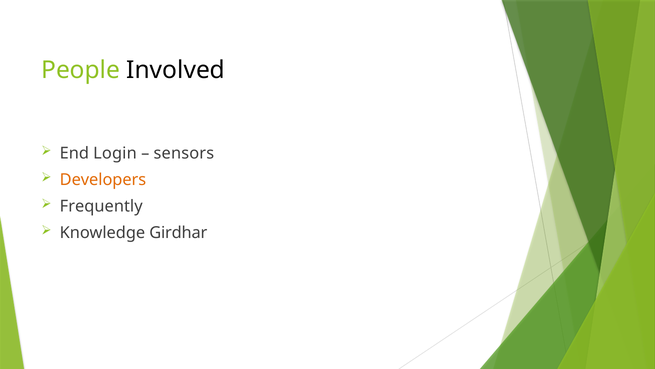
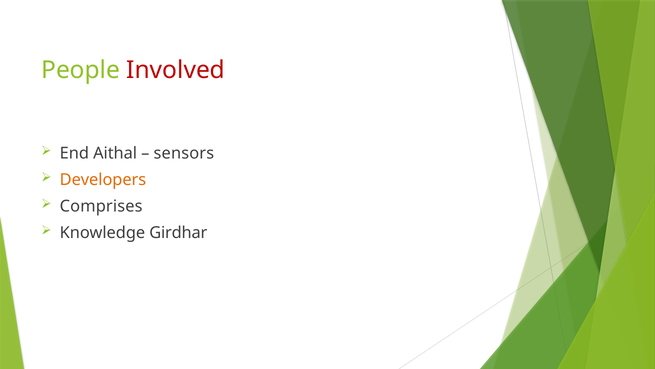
Involved colour: black -> red
Login: Login -> Aithal
Frequently: Frequently -> Comprises
